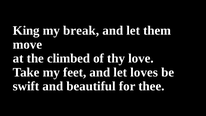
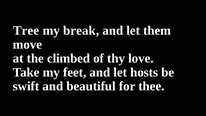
King: King -> Tree
loves: loves -> hosts
